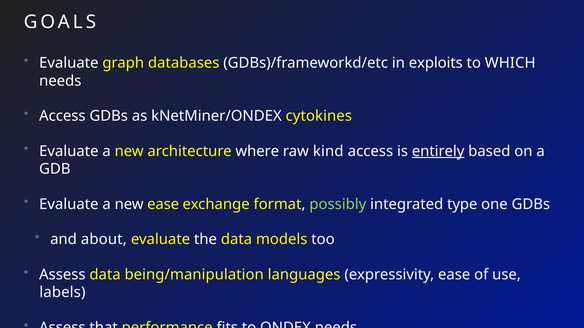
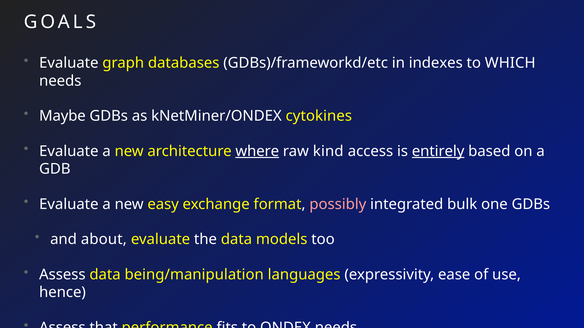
exploits: exploits -> indexes
Access at (62, 116): Access -> Maybe
where underline: none -> present
new ease: ease -> easy
possibly colour: light green -> pink
type: type -> bulk
labels: labels -> hence
